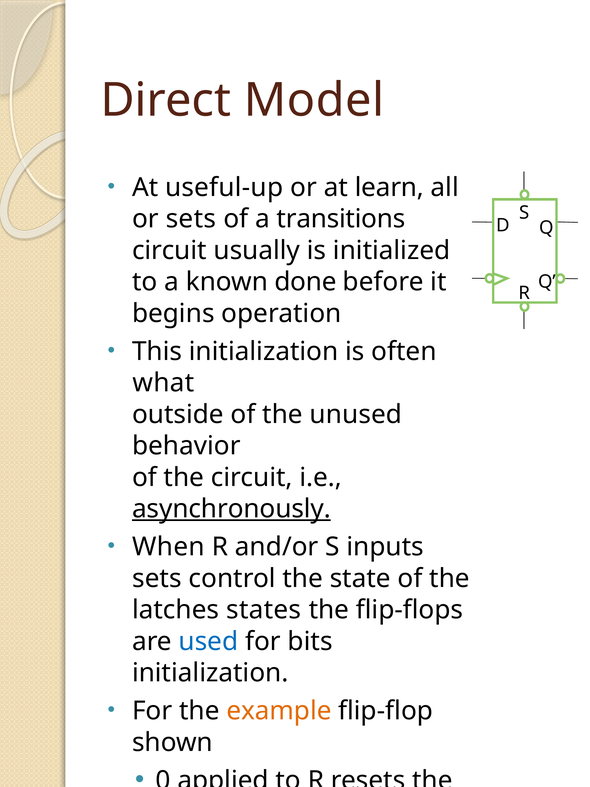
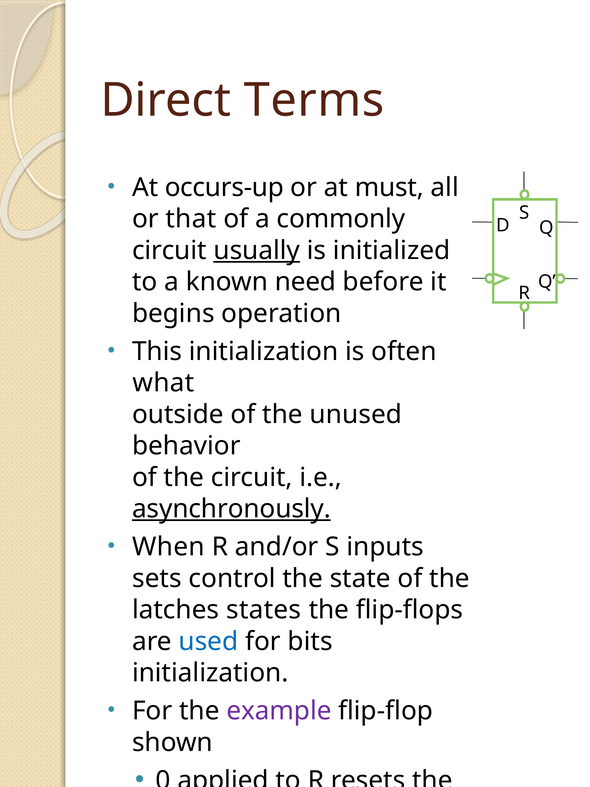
Model: Model -> Terms
useful-up: useful-up -> occurs-up
learn: learn -> must
or sets: sets -> that
transitions: transitions -> commonly
usually underline: none -> present
done: done -> need
example colour: orange -> purple
